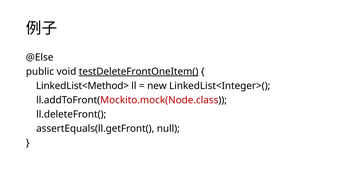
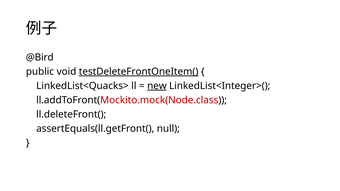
@Else: @Else -> @Bird
LinkedList<Method>: LinkedList<Method> -> LinkedList<Quacks>
new underline: none -> present
